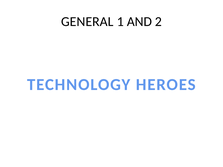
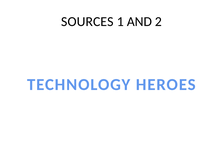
GENERAL: GENERAL -> SOURCES
